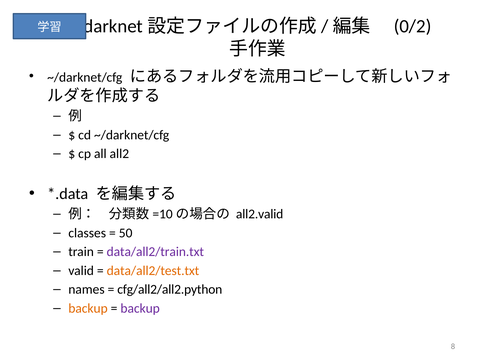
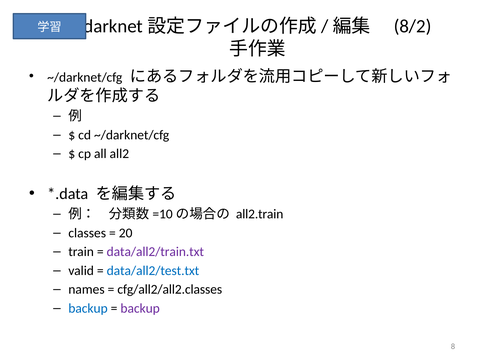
0/2: 0/2 -> 8/2
all2.valid: all2.valid -> all2.train
50: 50 -> 20
data/all2/test.txt colour: orange -> blue
cfg/all2/all2.python: cfg/all2/all2.python -> cfg/all2/all2.classes
backup at (88, 308) colour: orange -> blue
